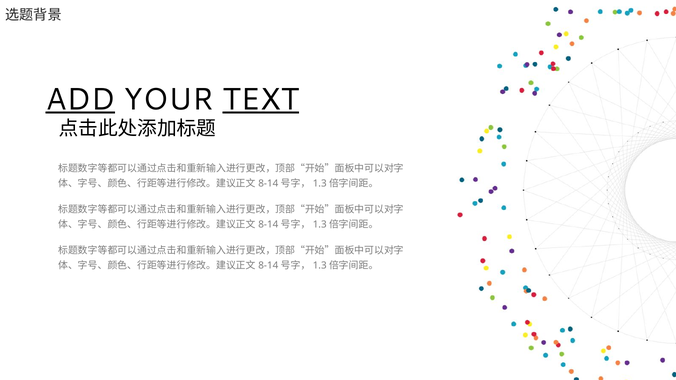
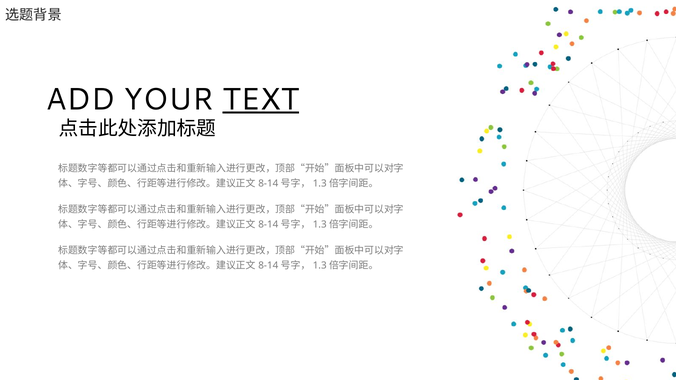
ADD underline: present -> none
